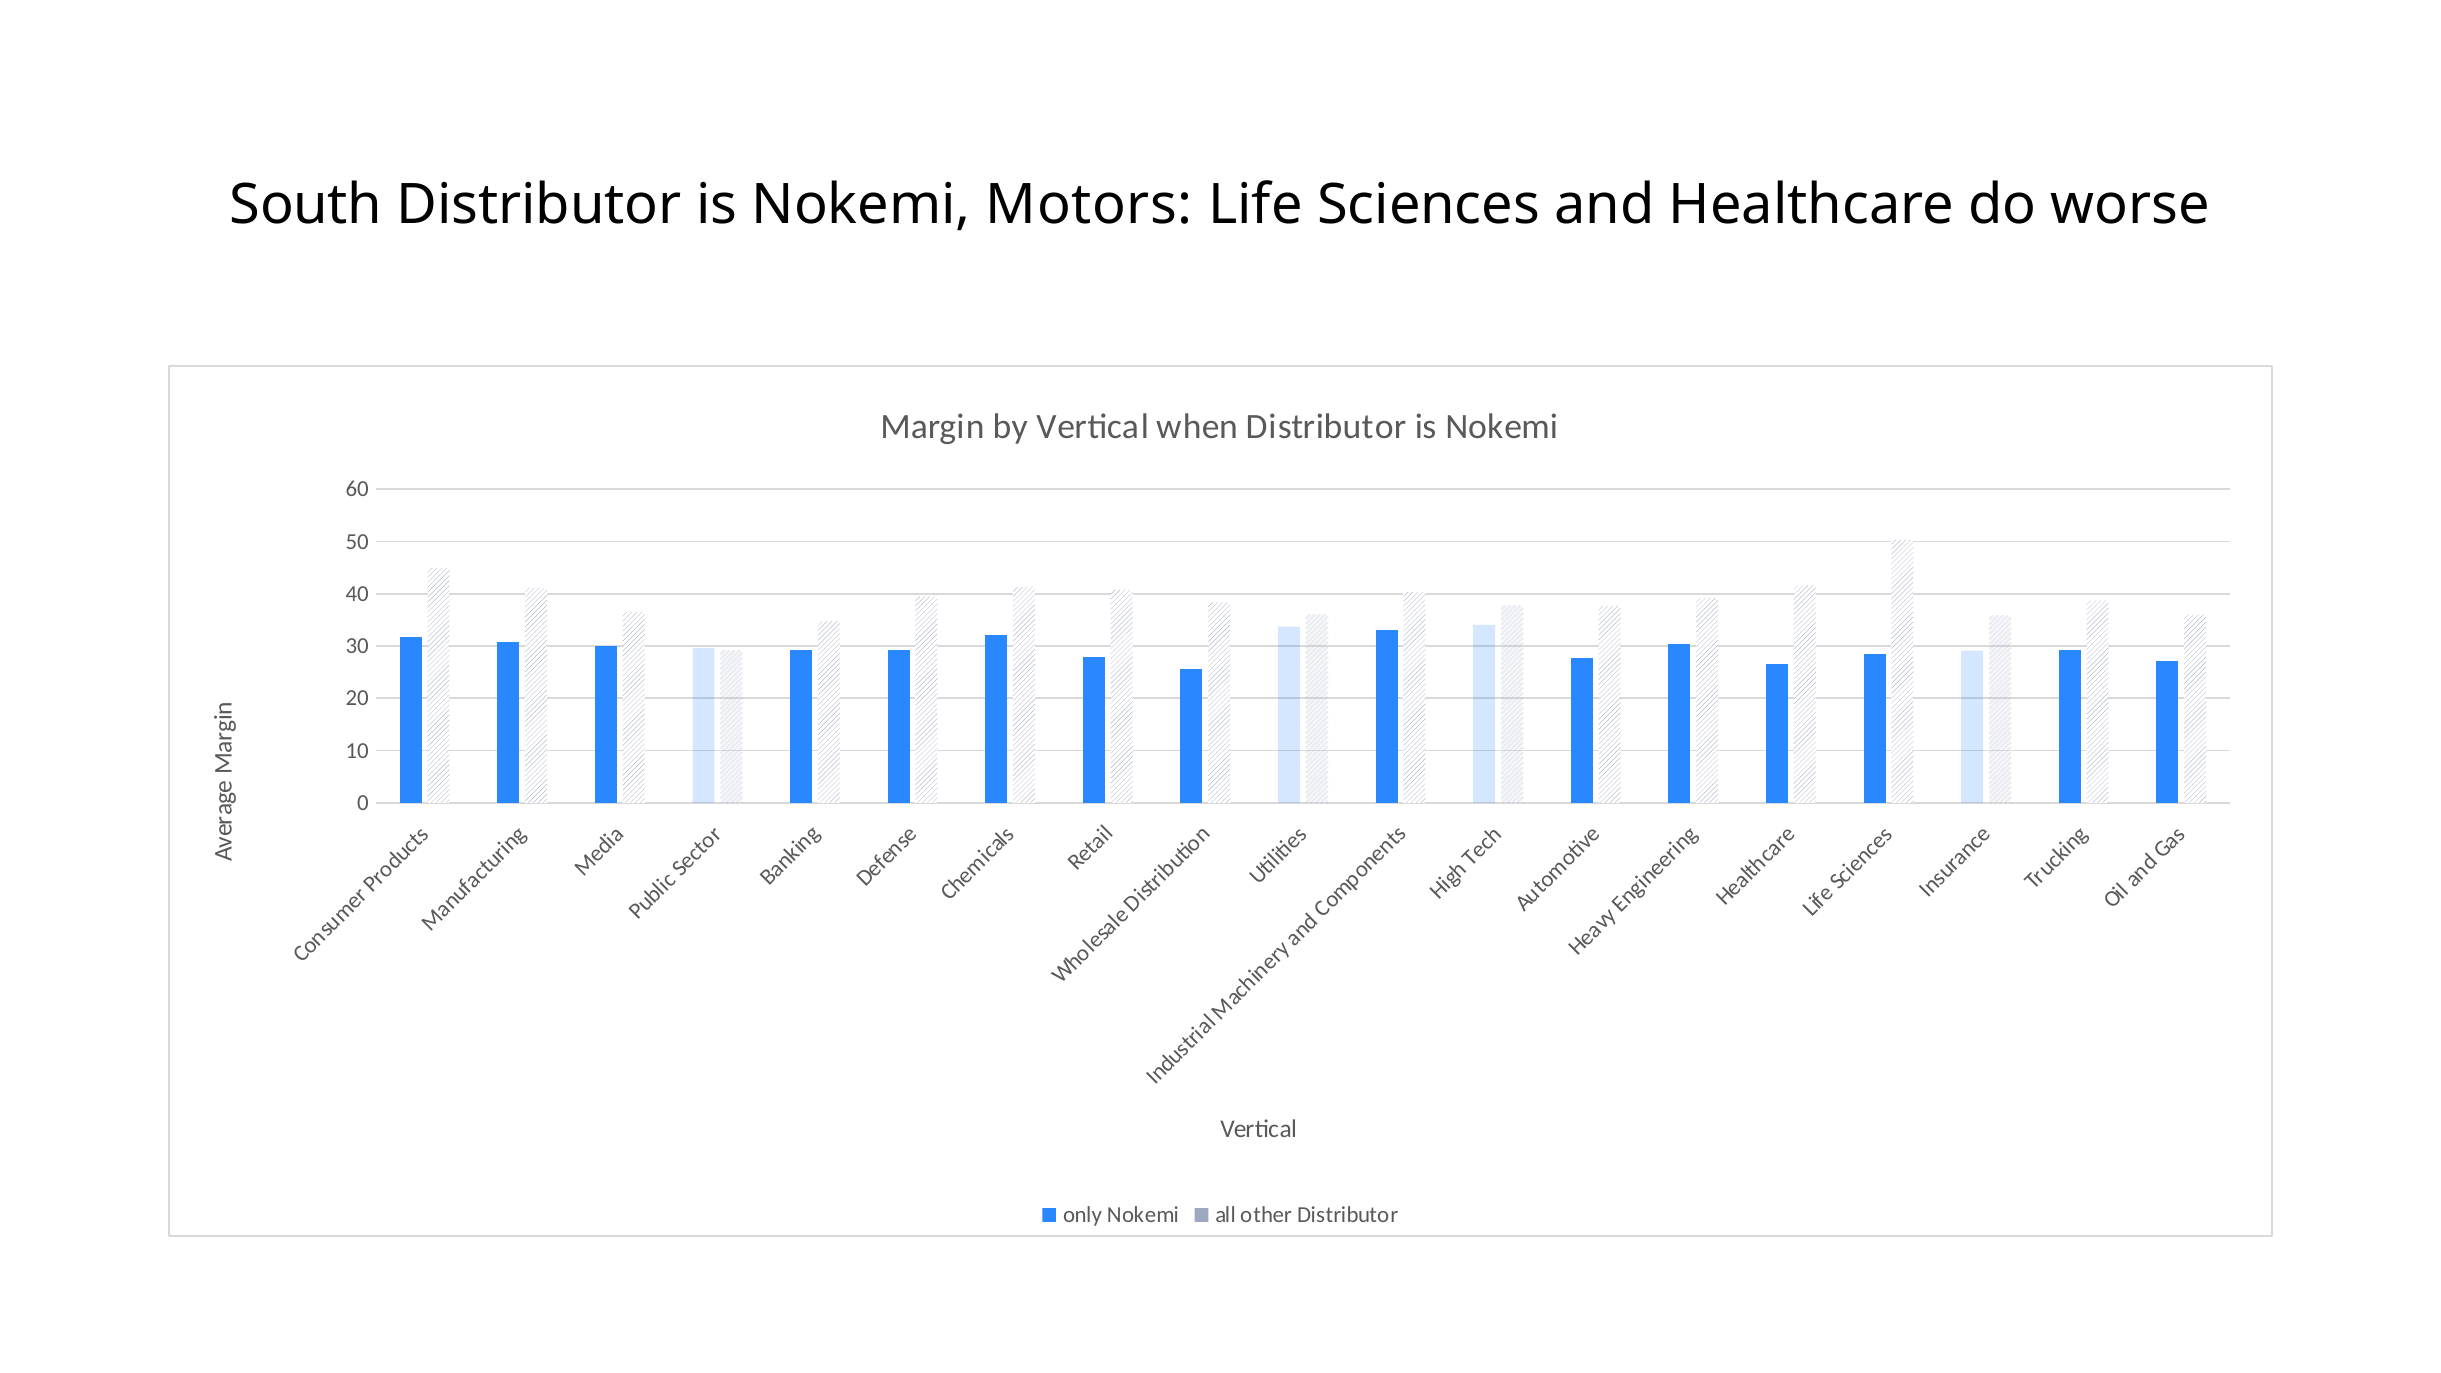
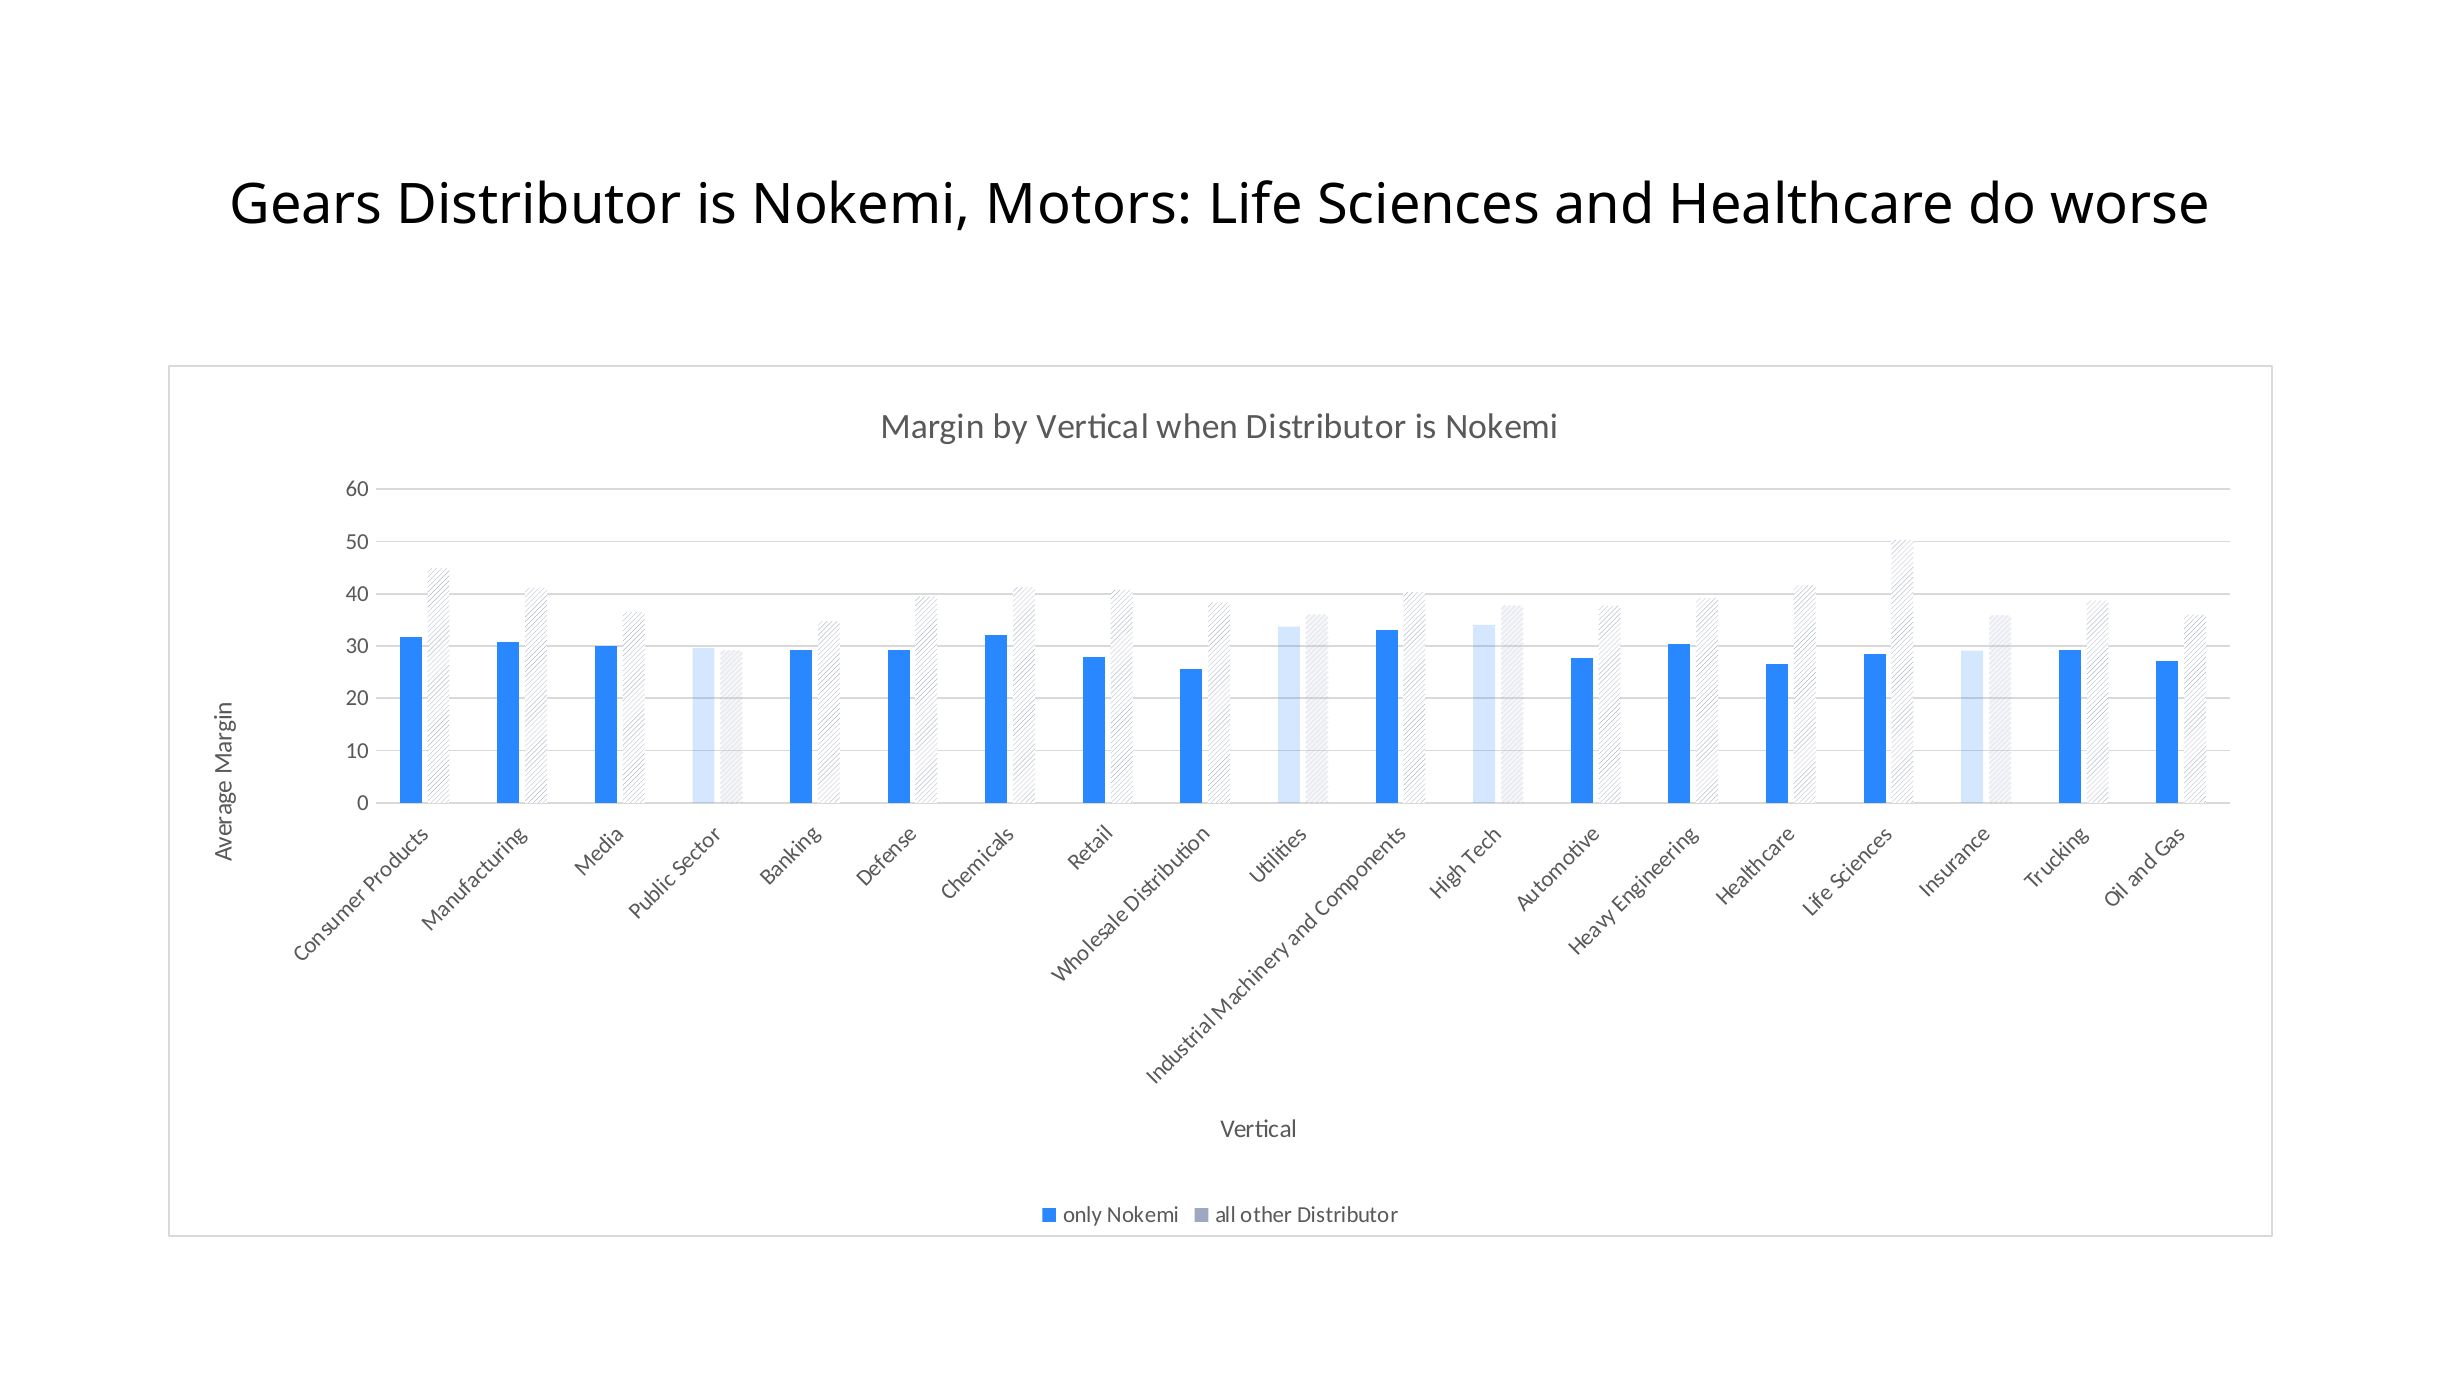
South: South -> Gears
